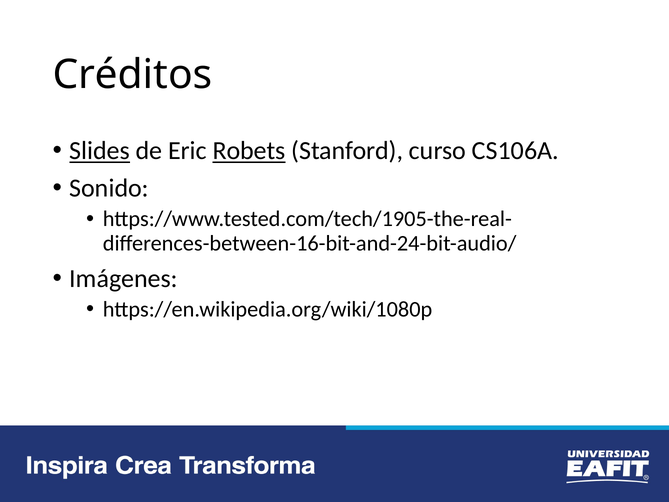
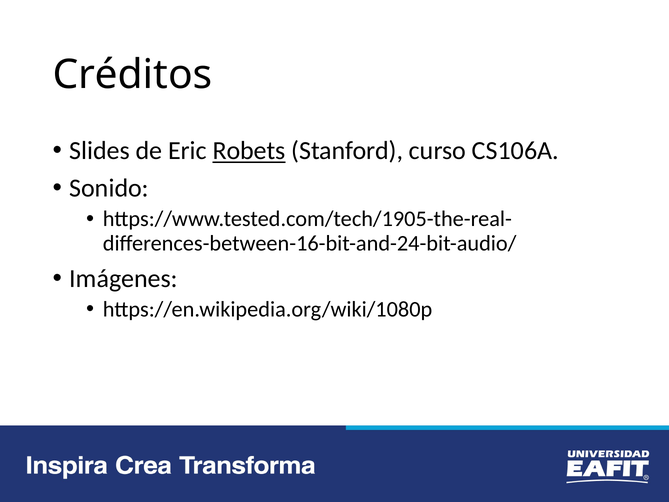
Slides underline: present -> none
